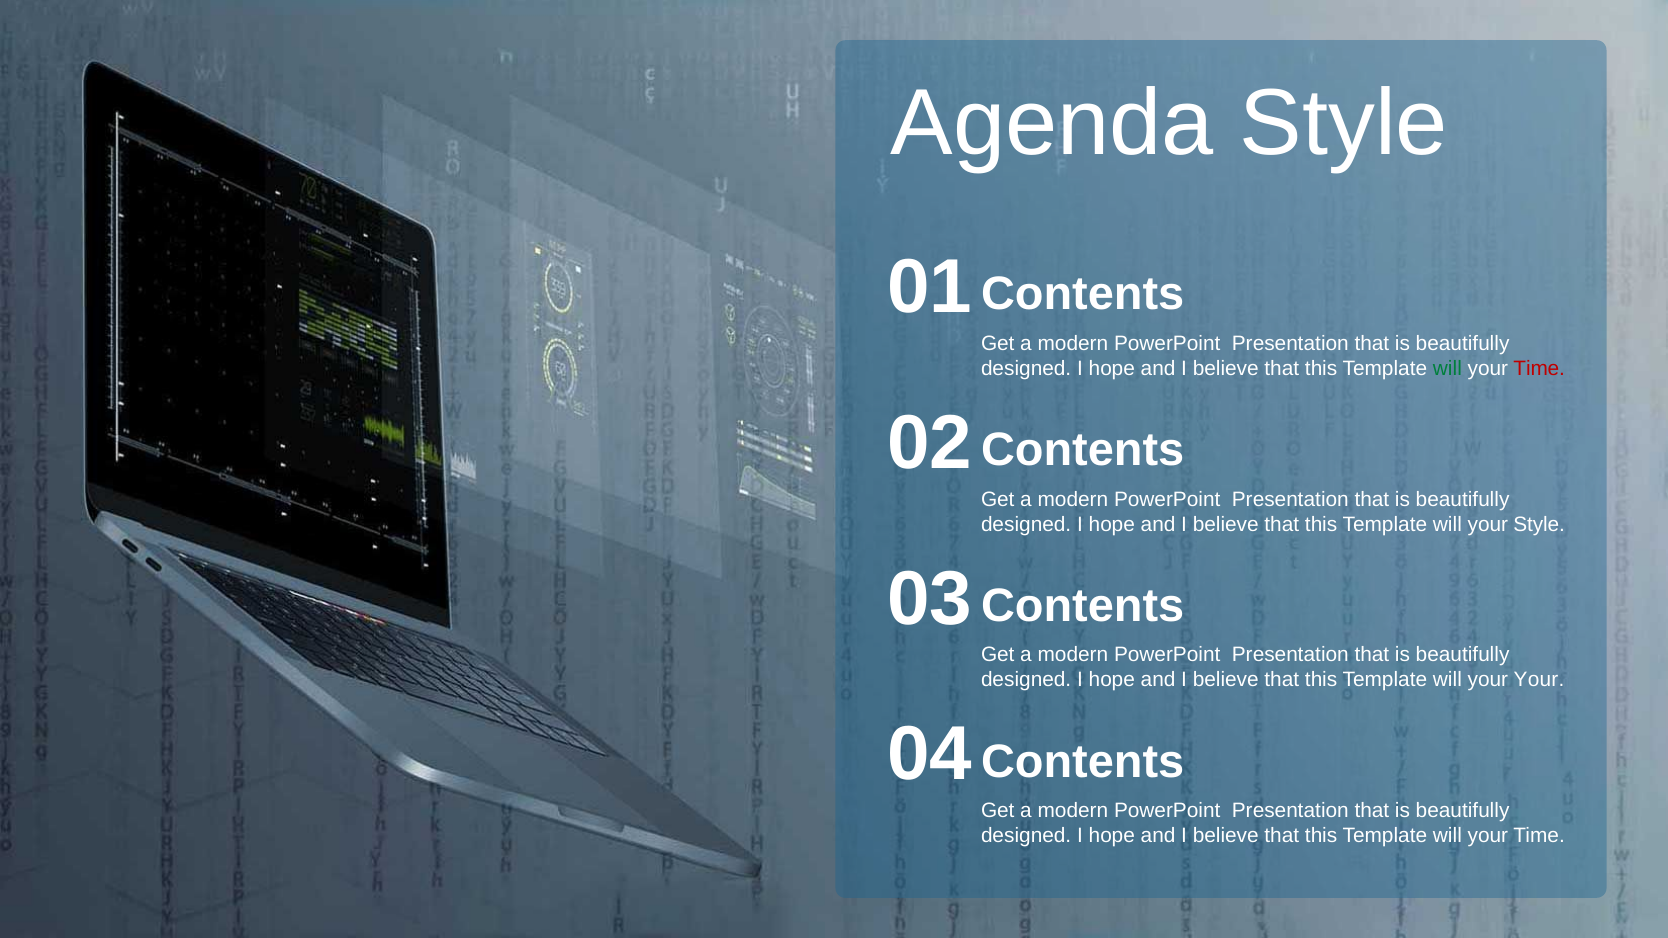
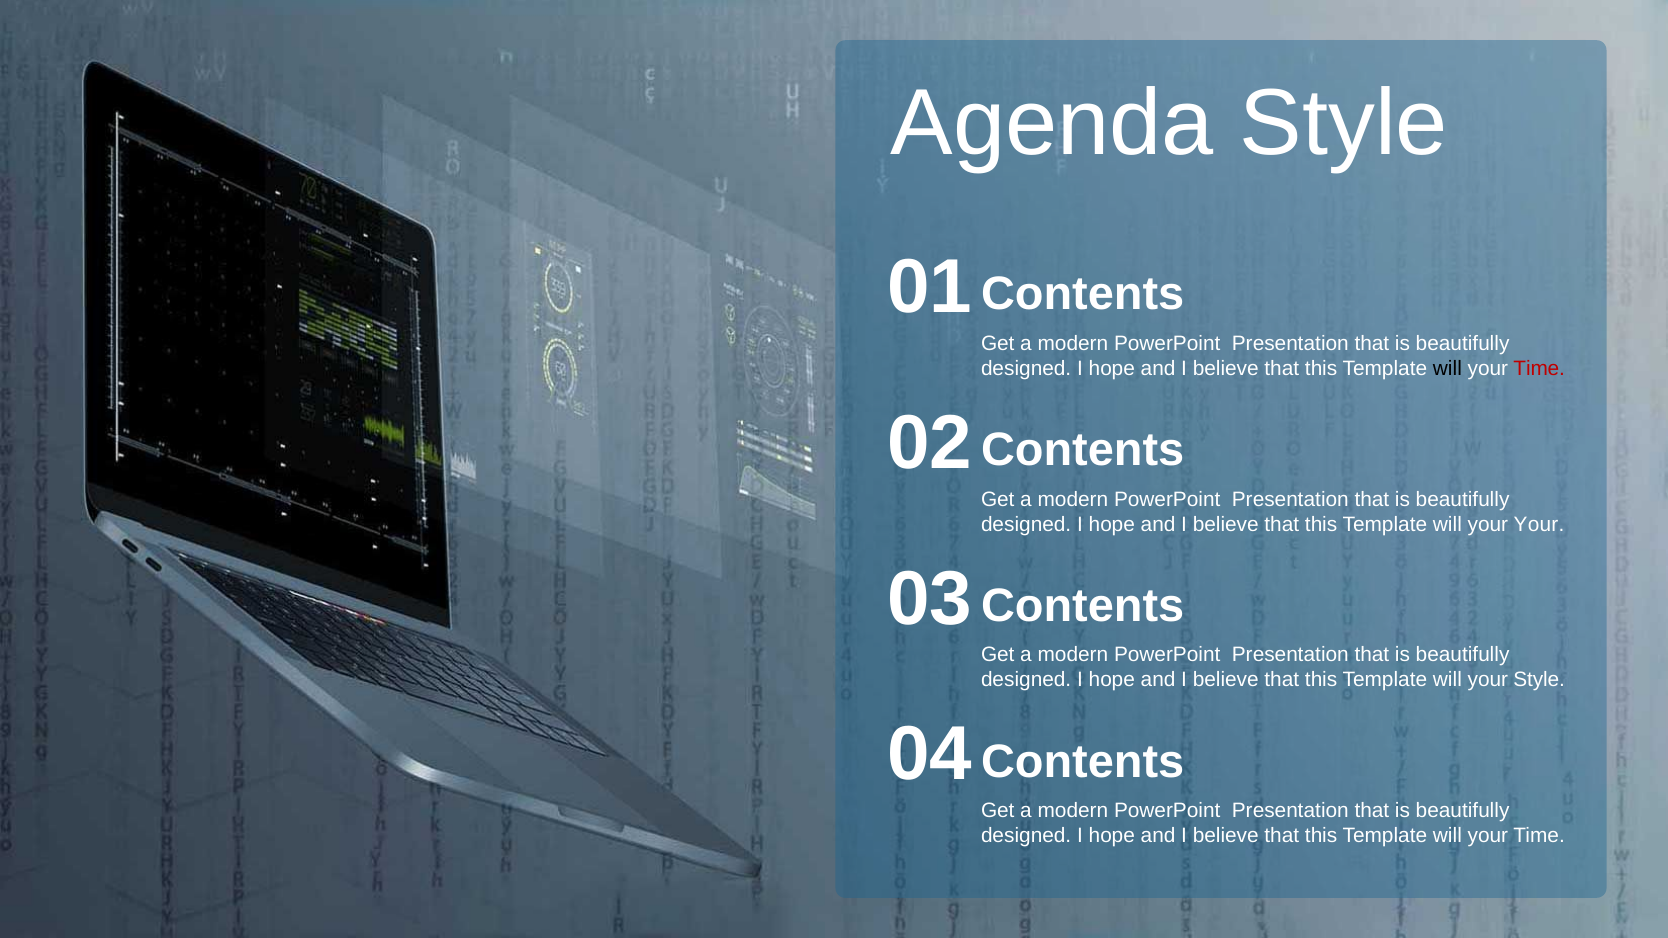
will at (1447, 369) colour: green -> black
your Style: Style -> Your
your Your: Your -> Style
